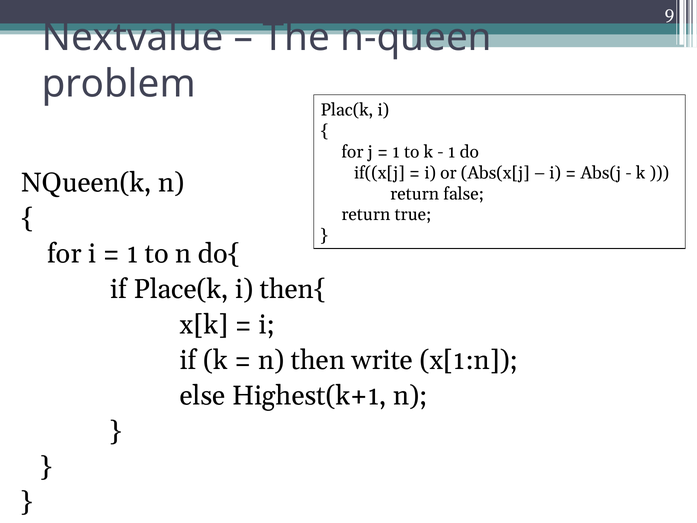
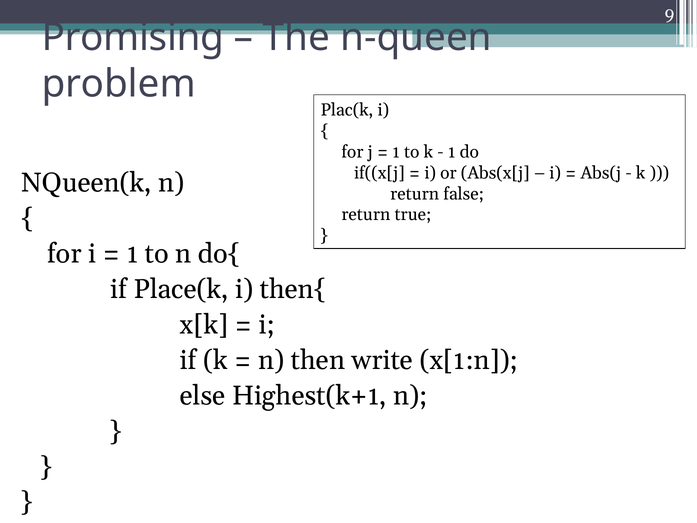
Nextvalue: Nextvalue -> Promising
